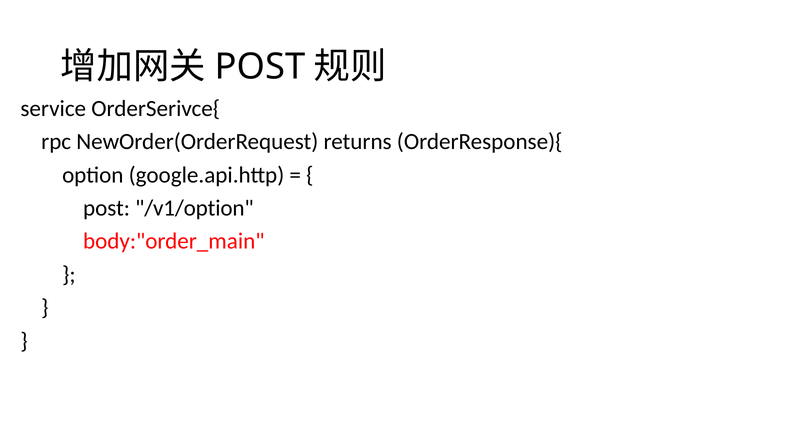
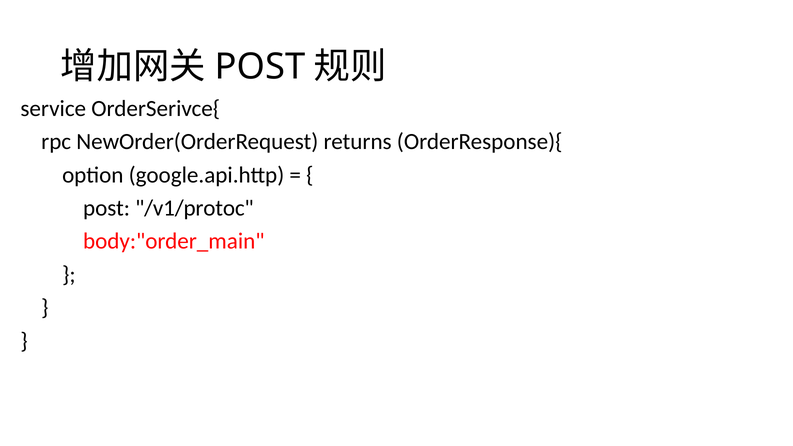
/v1/option: /v1/option -> /v1/protoc
